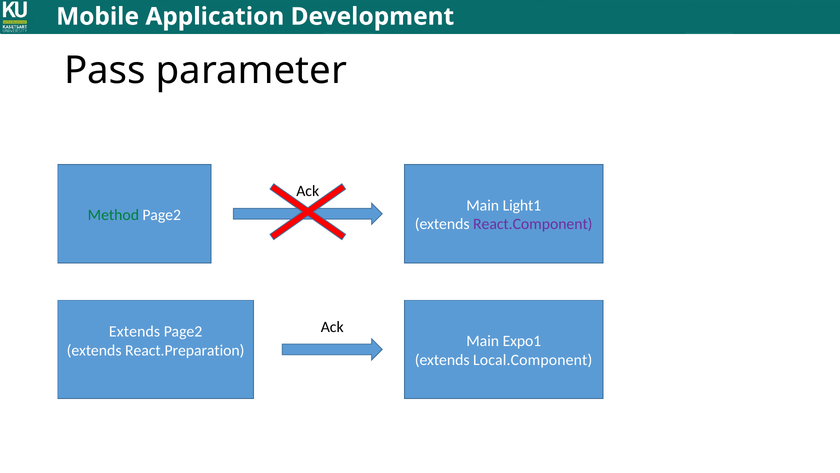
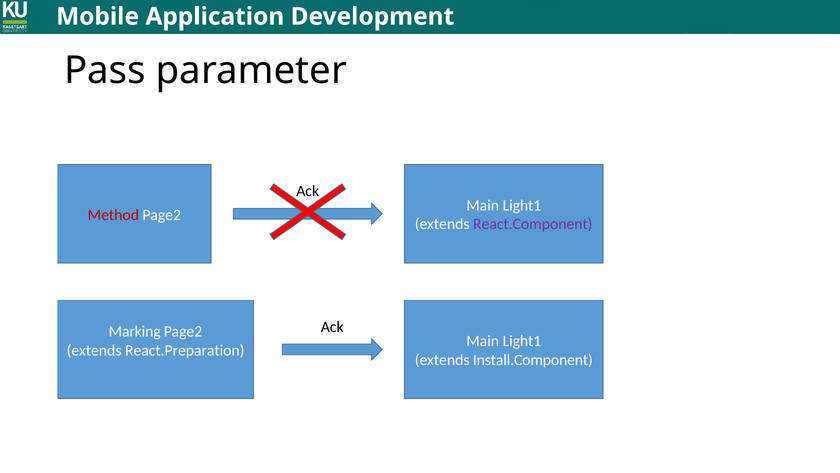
Method colour: green -> red
Extends at (135, 331): Extends -> Marking
Expo1 at (522, 341): Expo1 -> Light1
Local.Component: Local.Component -> Install.Component
